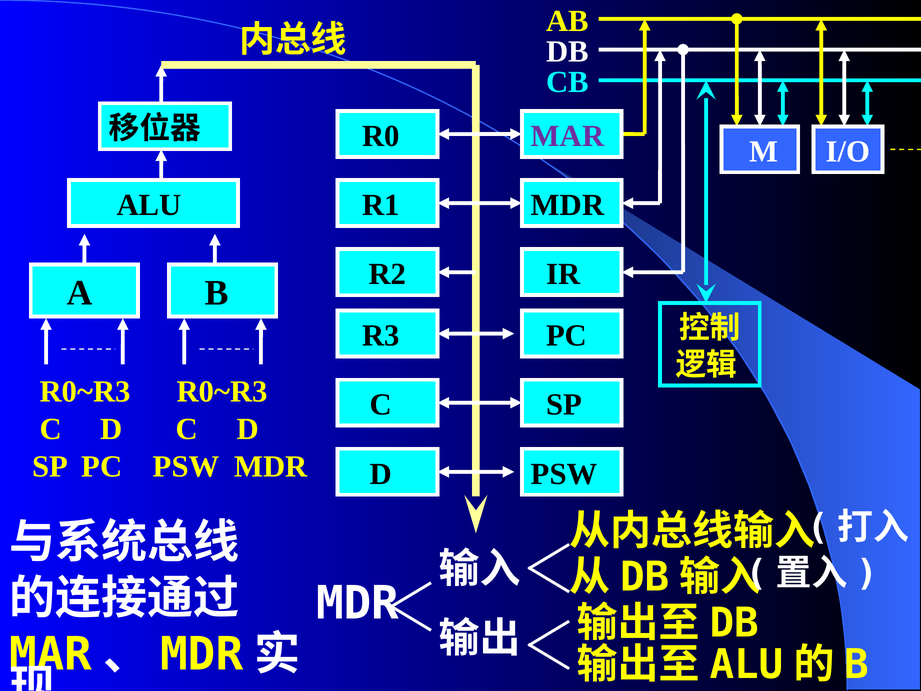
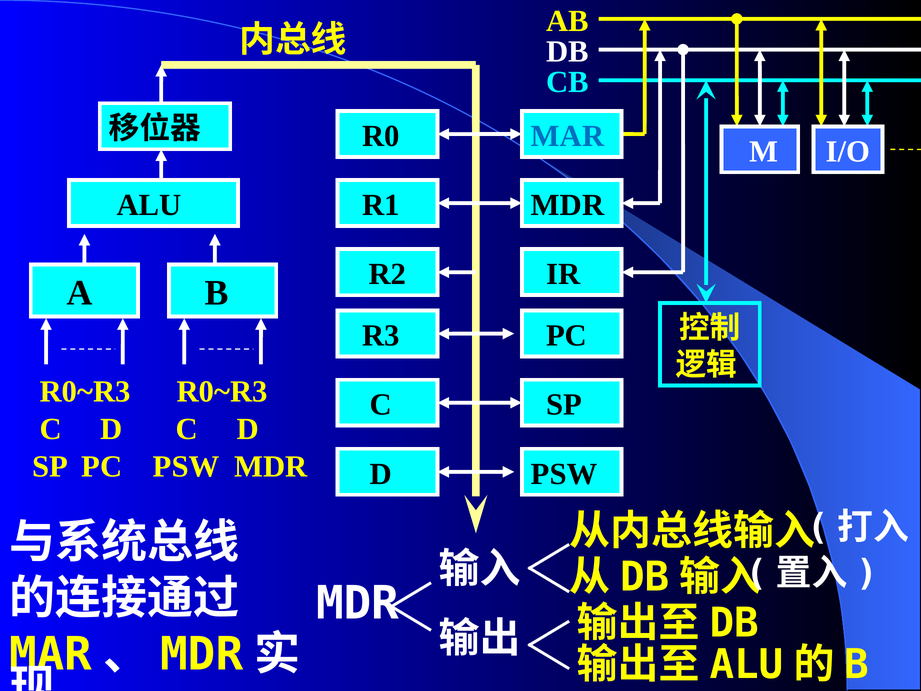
MAR colour: purple -> blue
